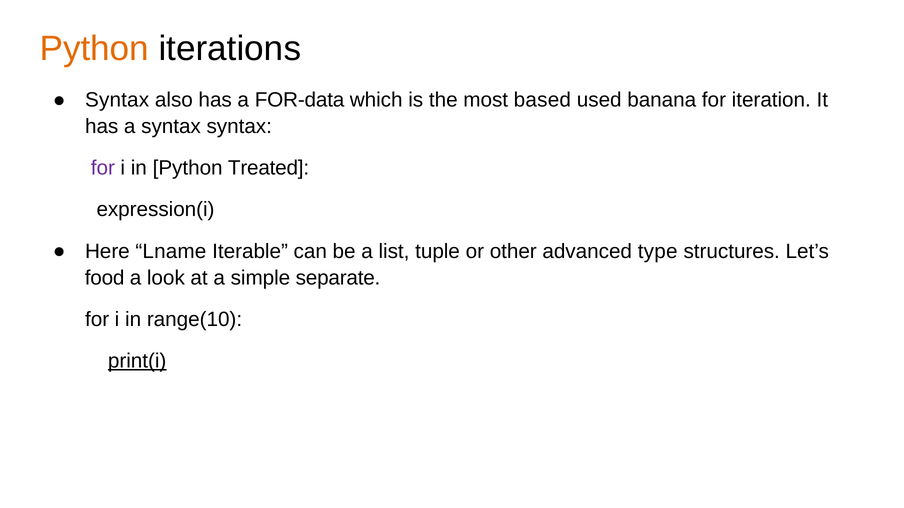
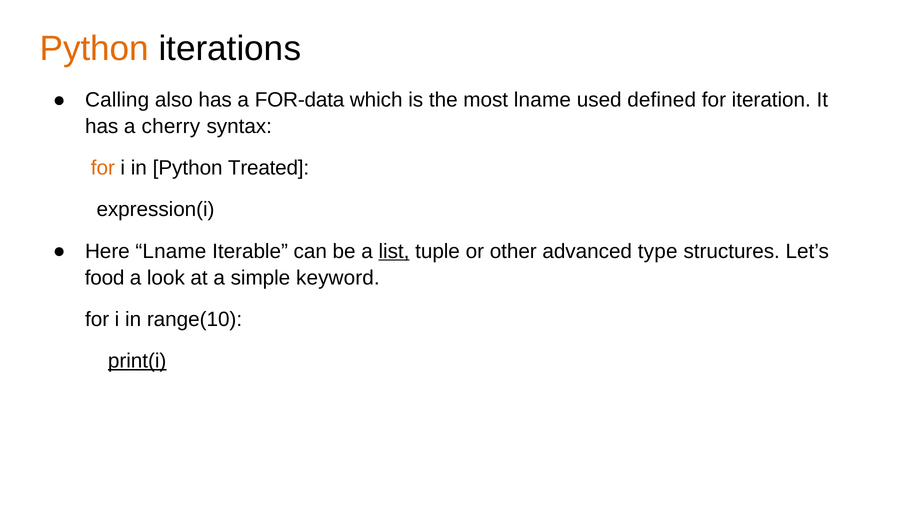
Syntax at (117, 100): Syntax -> Calling
most based: based -> lname
banana: banana -> defined
a syntax: syntax -> cherry
for at (103, 168) colour: purple -> orange
list underline: none -> present
separate: separate -> keyword
